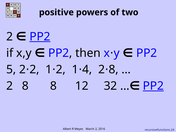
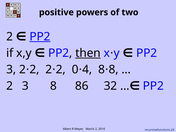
then underline: none -> present
5 at (11, 69): 5 -> 3
1 at (49, 69): 1 -> 2
1 at (75, 69): 1 -> 0
4 2: 2 -> 8
8 at (25, 86): 8 -> 3
12: 12 -> 86
PP2 at (153, 86) underline: present -> none
